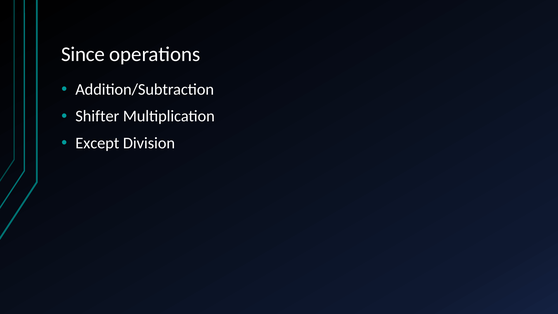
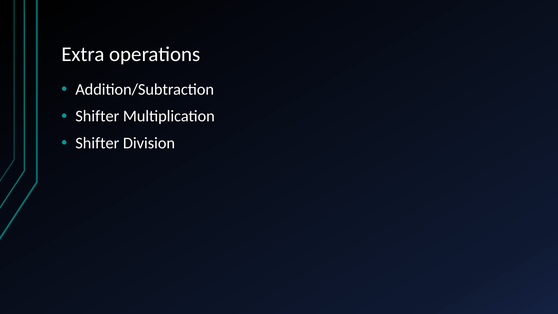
Since: Since -> Extra
Except at (97, 143): Except -> Shifter
